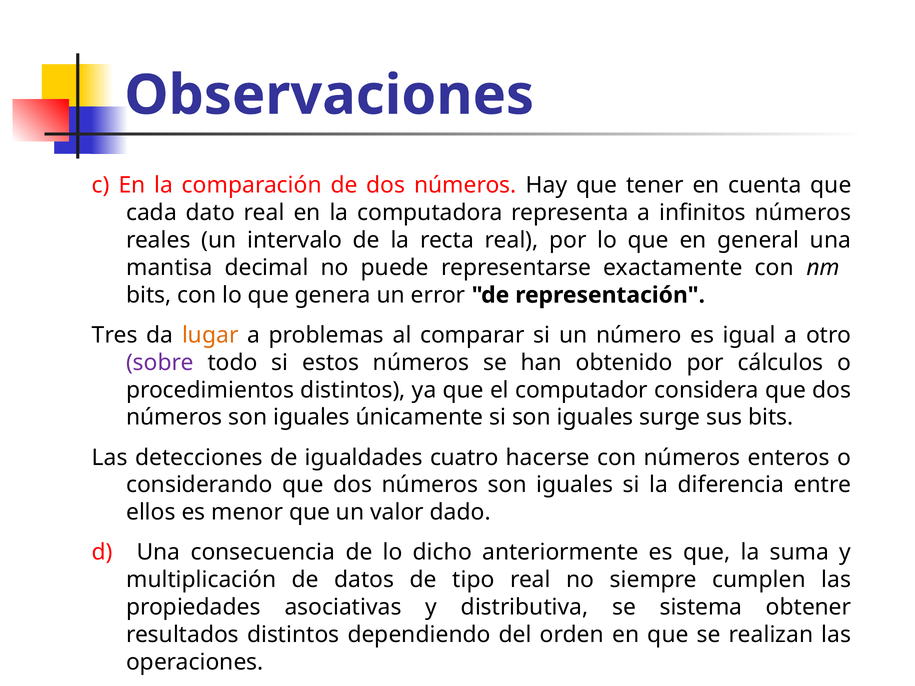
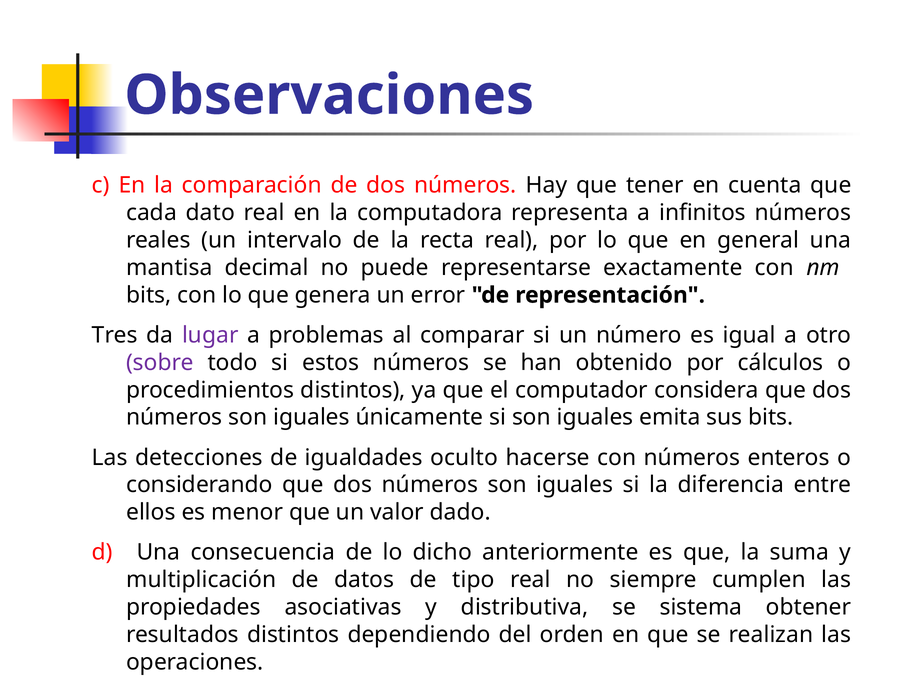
lugar colour: orange -> purple
surge: surge -> emita
cuatro: cuatro -> oculto
